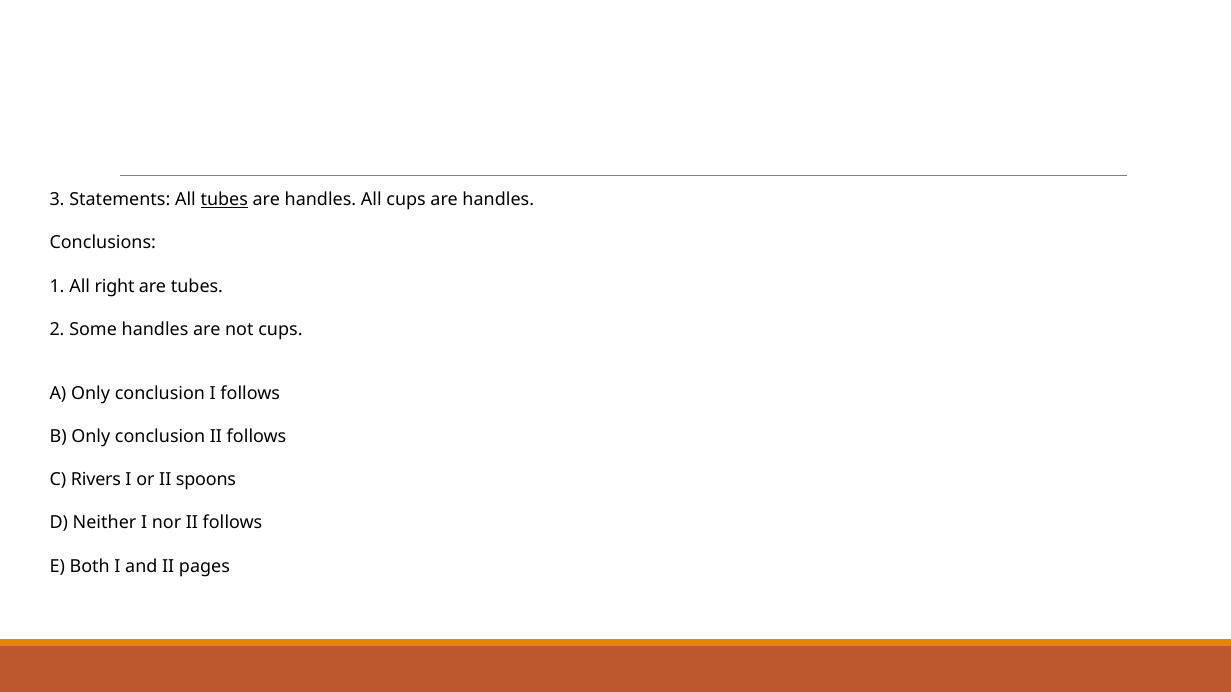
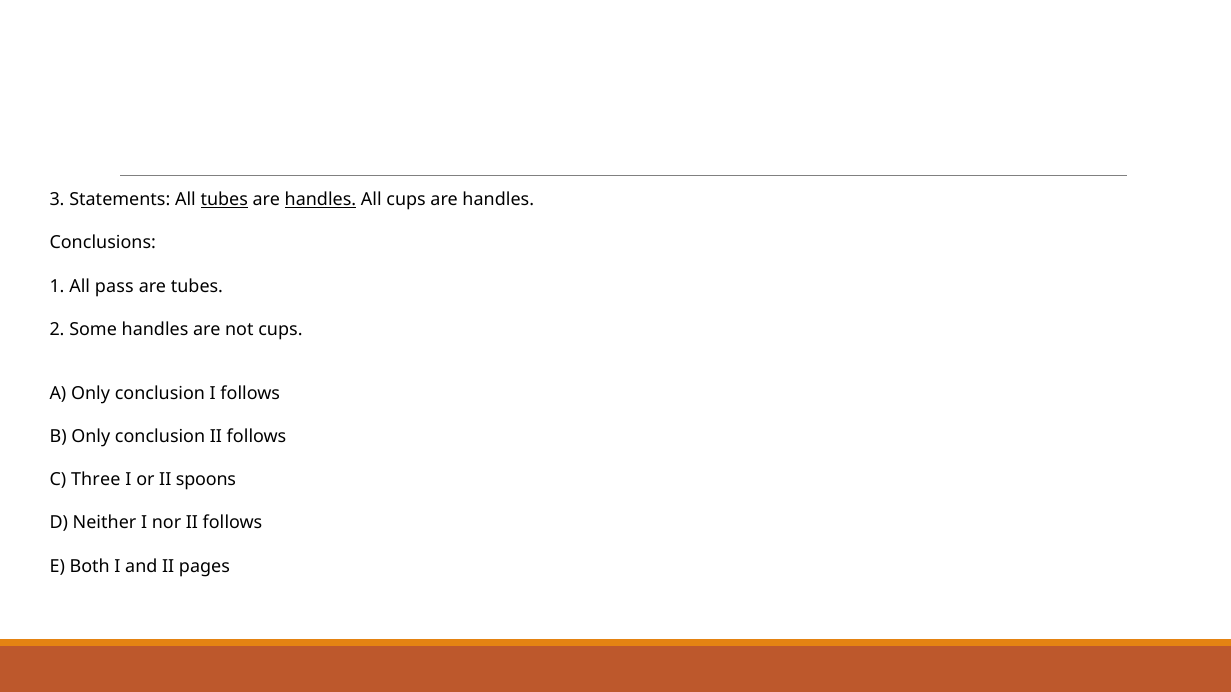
handles at (320, 200) underline: none -> present
right: right -> pass
Rivers: Rivers -> Three
